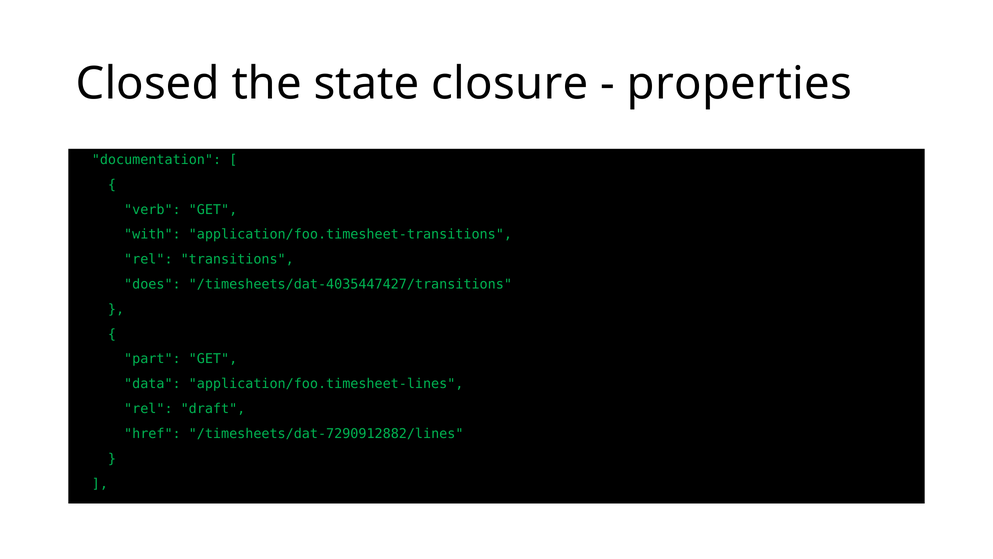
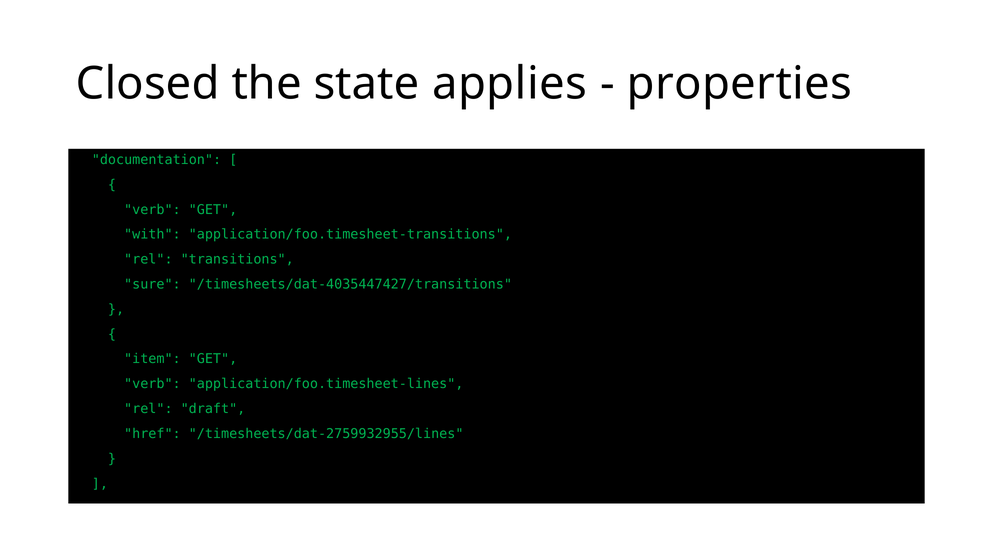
closure: closure -> applies
does: does -> sure
part: part -> item
data at (152, 384): data -> verb
/timesheets/dat-7290912882/lines: /timesheets/dat-7290912882/lines -> /timesheets/dat-2759932955/lines
